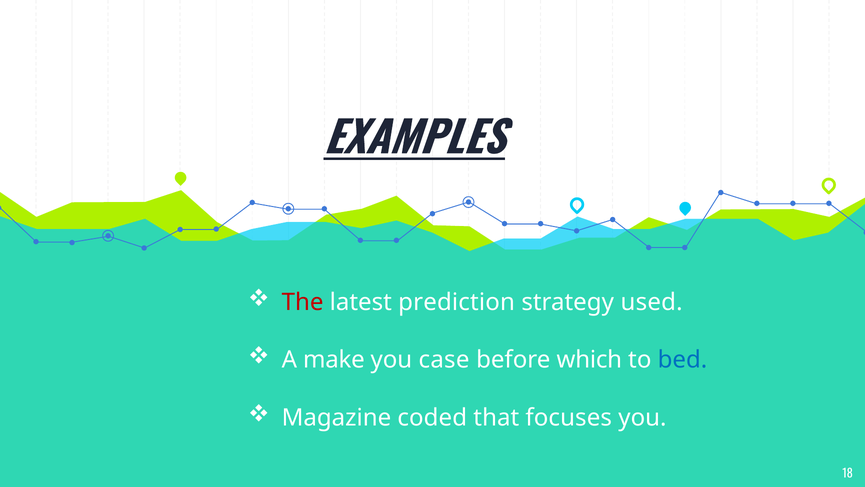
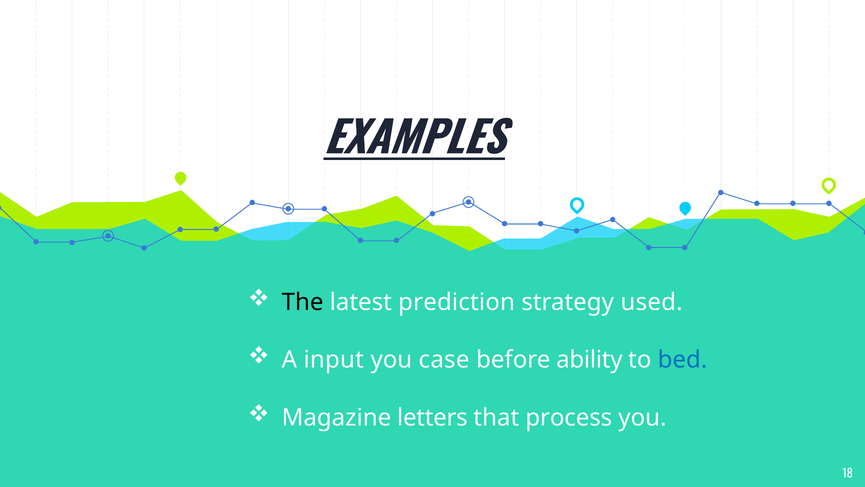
The colour: red -> black
make: make -> input
which: which -> ability
coded: coded -> letters
focuses: focuses -> process
